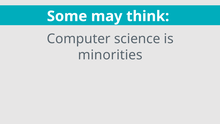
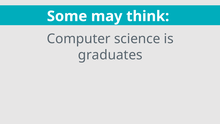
minorities: minorities -> graduates
